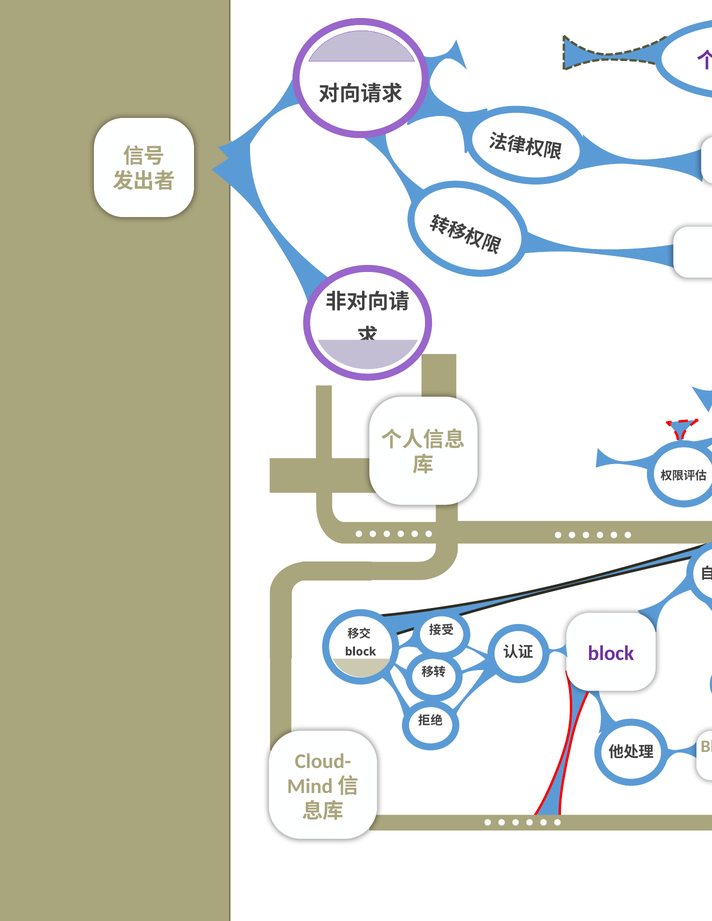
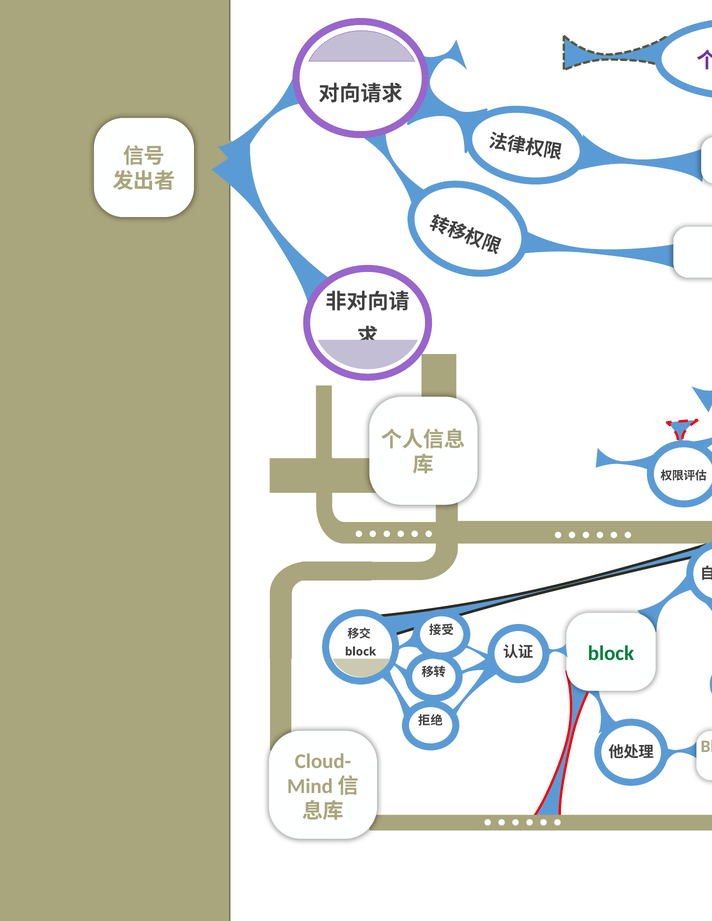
block at (611, 654) colour: purple -> green
